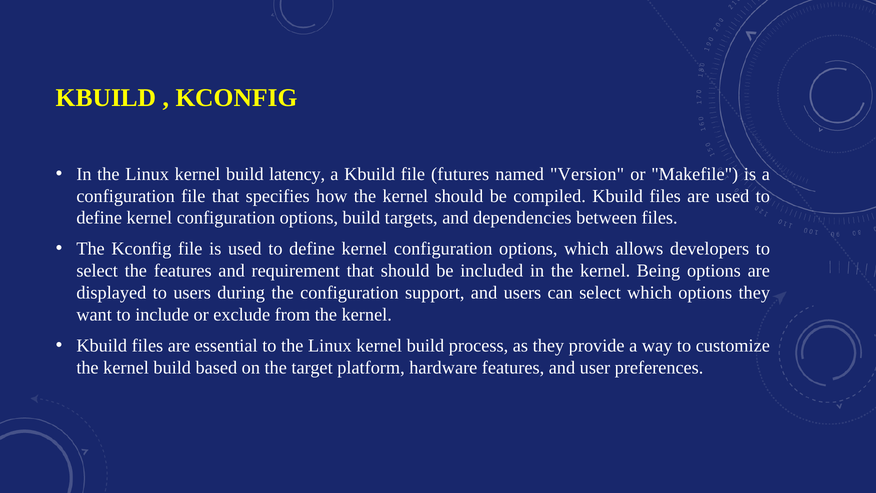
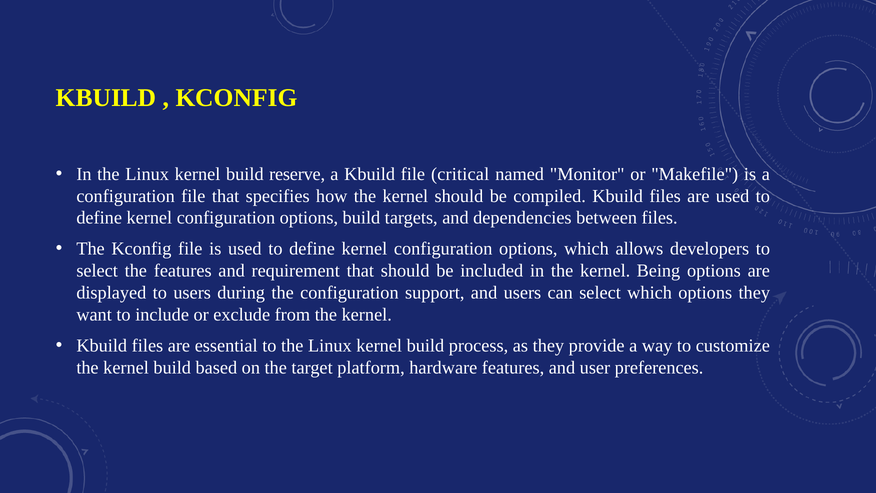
latency: latency -> reserve
futures: futures -> critical
Version: Version -> Monitor
